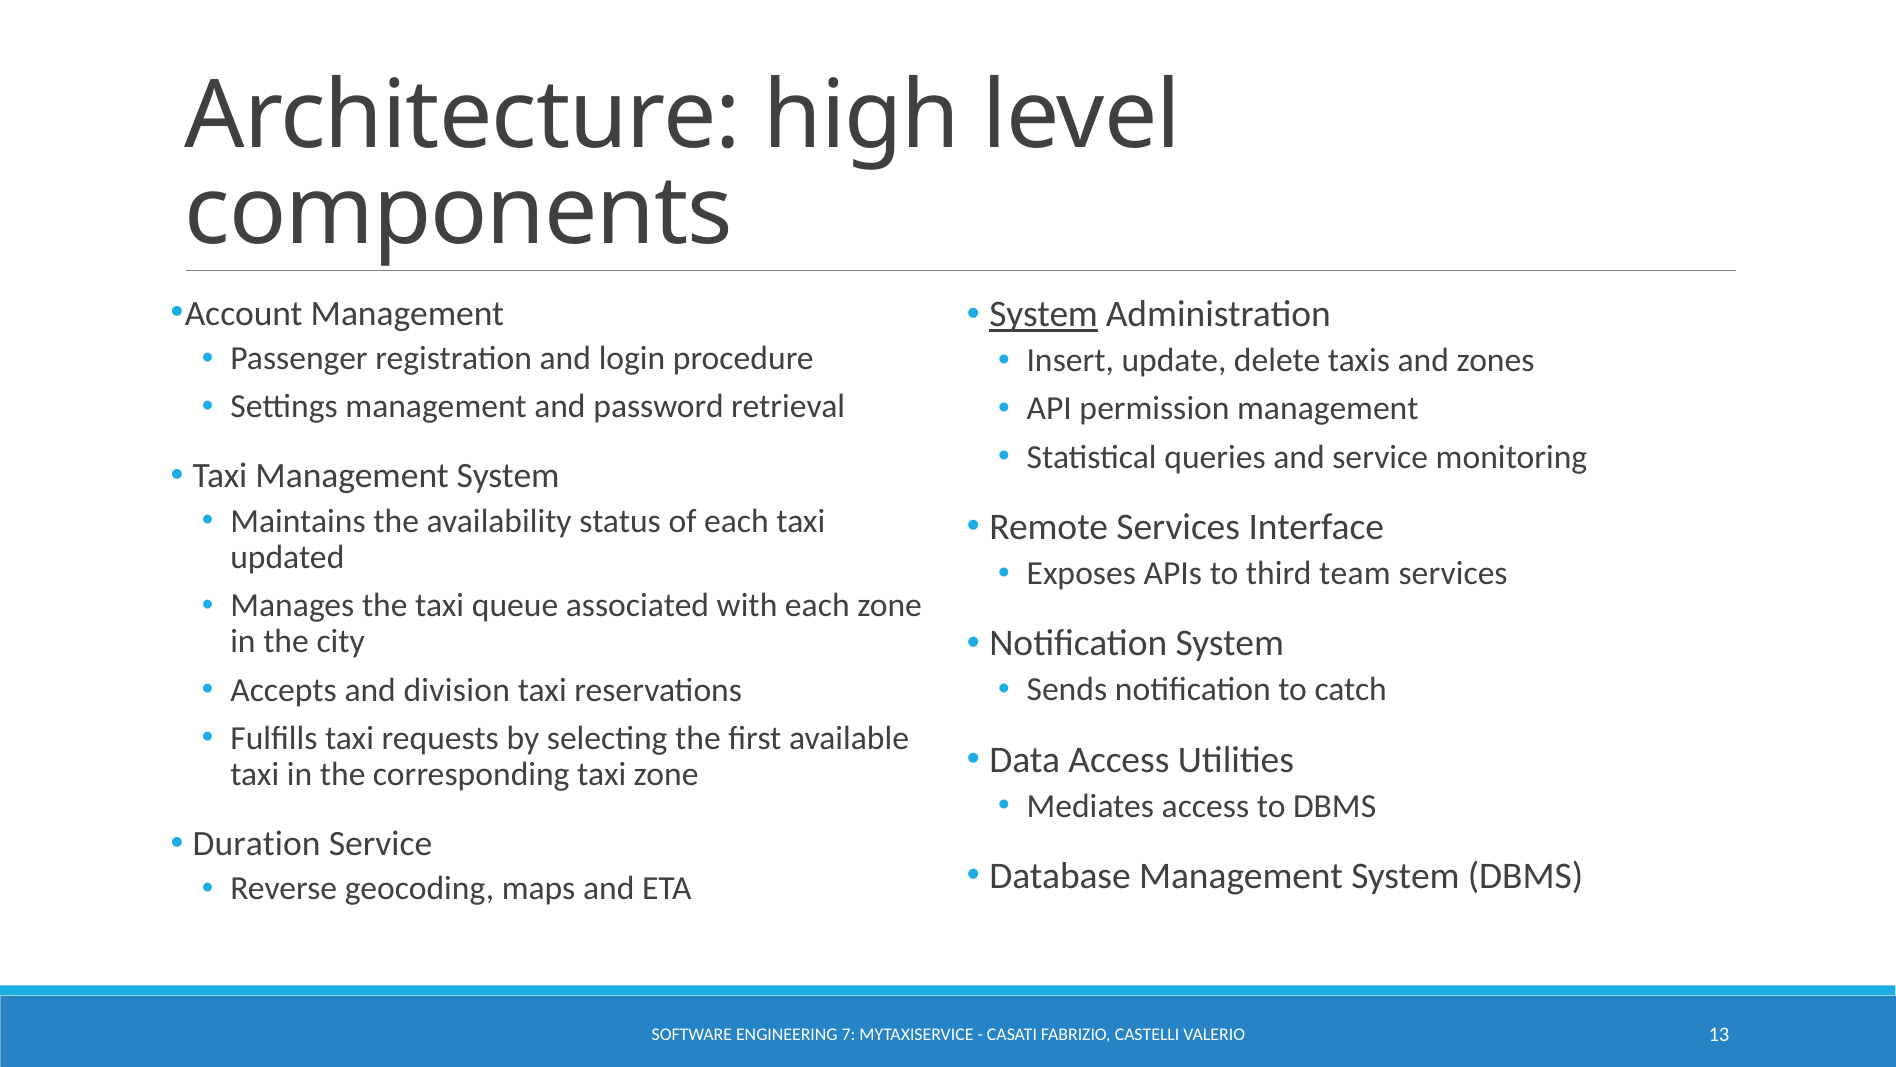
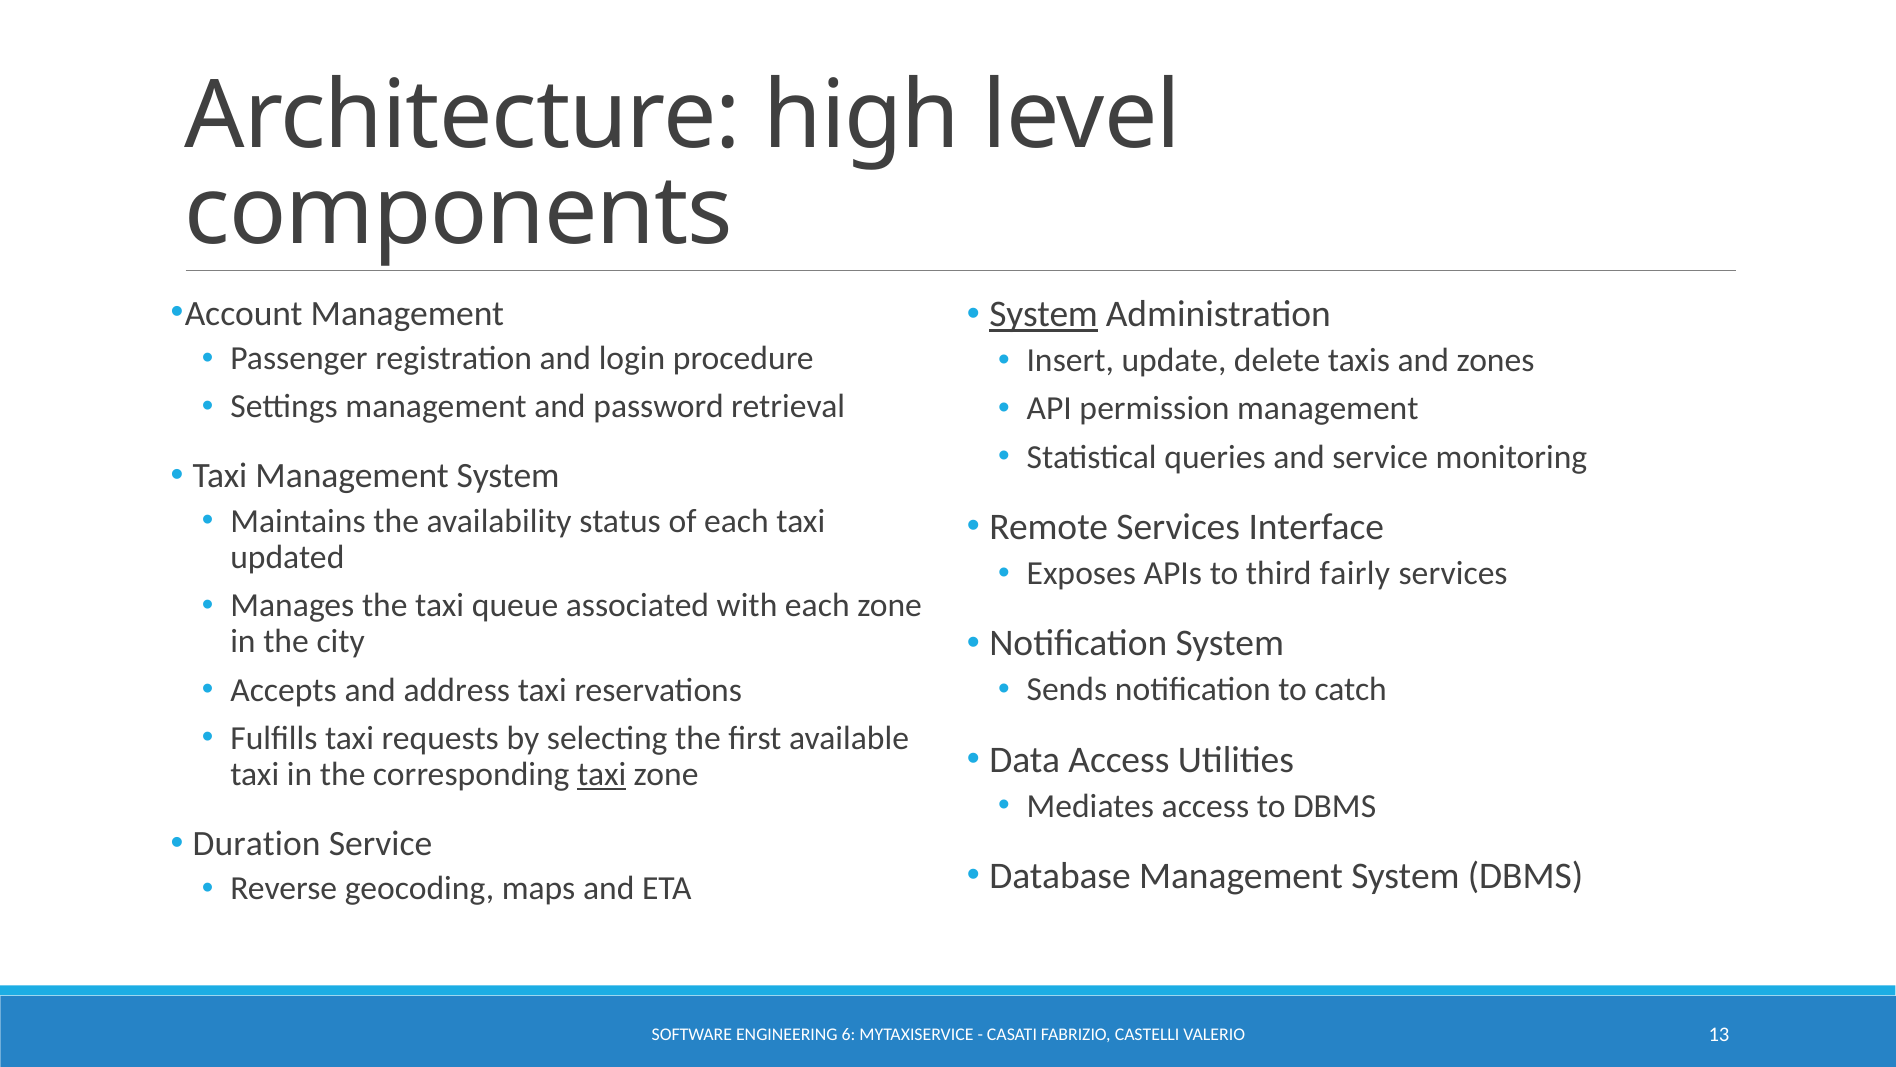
team: team -> fairly
division: division -> address
taxi at (602, 774) underline: none -> present
7: 7 -> 6
